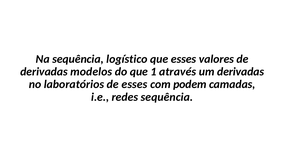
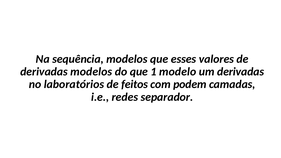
sequência logístico: logístico -> modelos
através: através -> modelo
de esses: esses -> feitos
redes sequência: sequência -> separador
